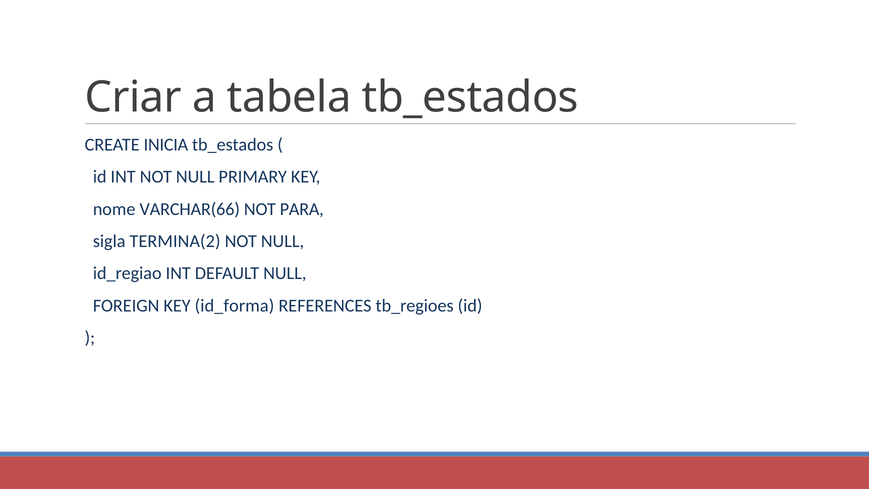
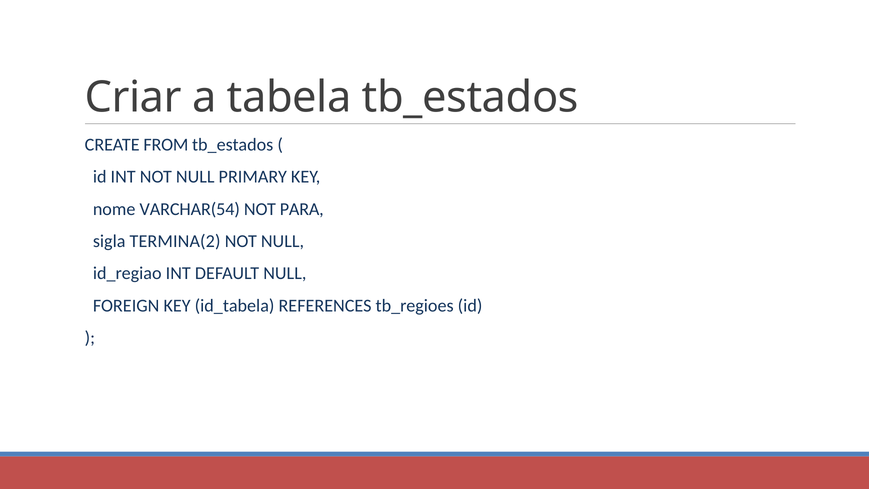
INICIA: INICIA -> FROM
VARCHAR(66: VARCHAR(66 -> VARCHAR(54
id_forma: id_forma -> id_tabela
